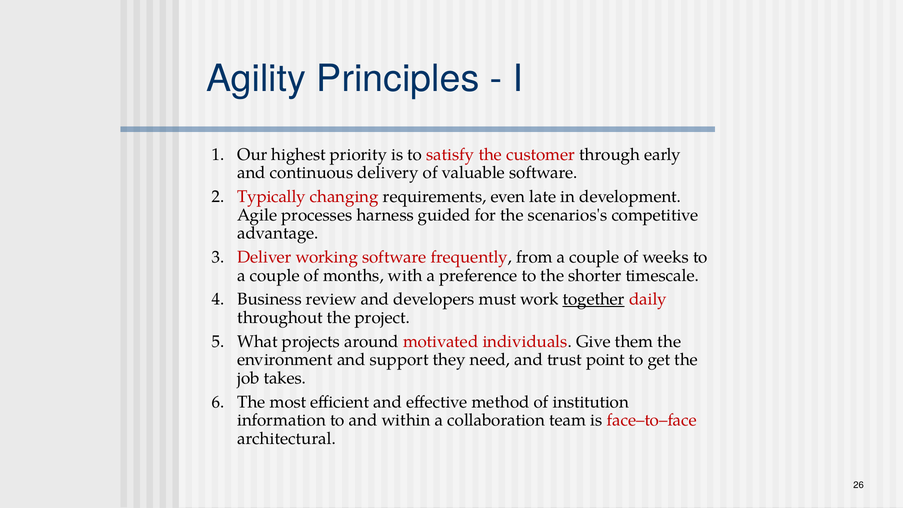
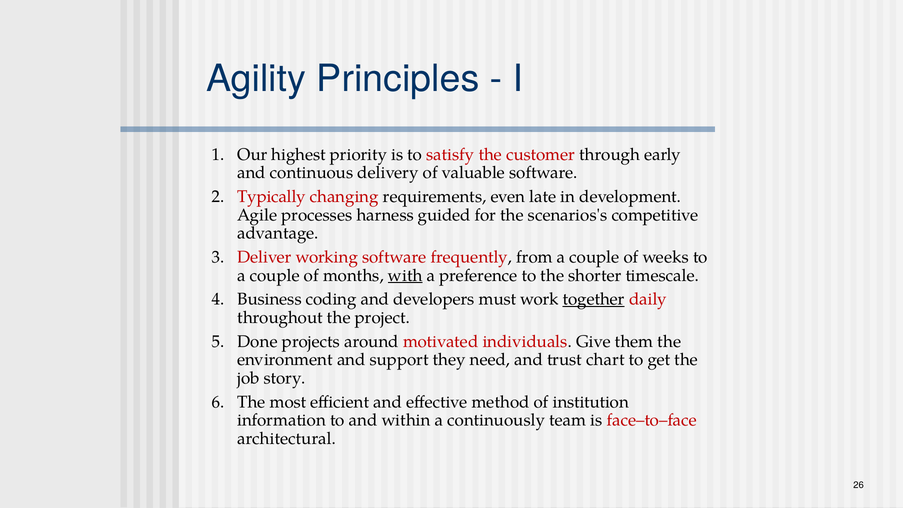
with underline: none -> present
review: review -> coding
What: What -> Done
point: point -> chart
takes: takes -> story
collaboration: collaboration -> continuously
